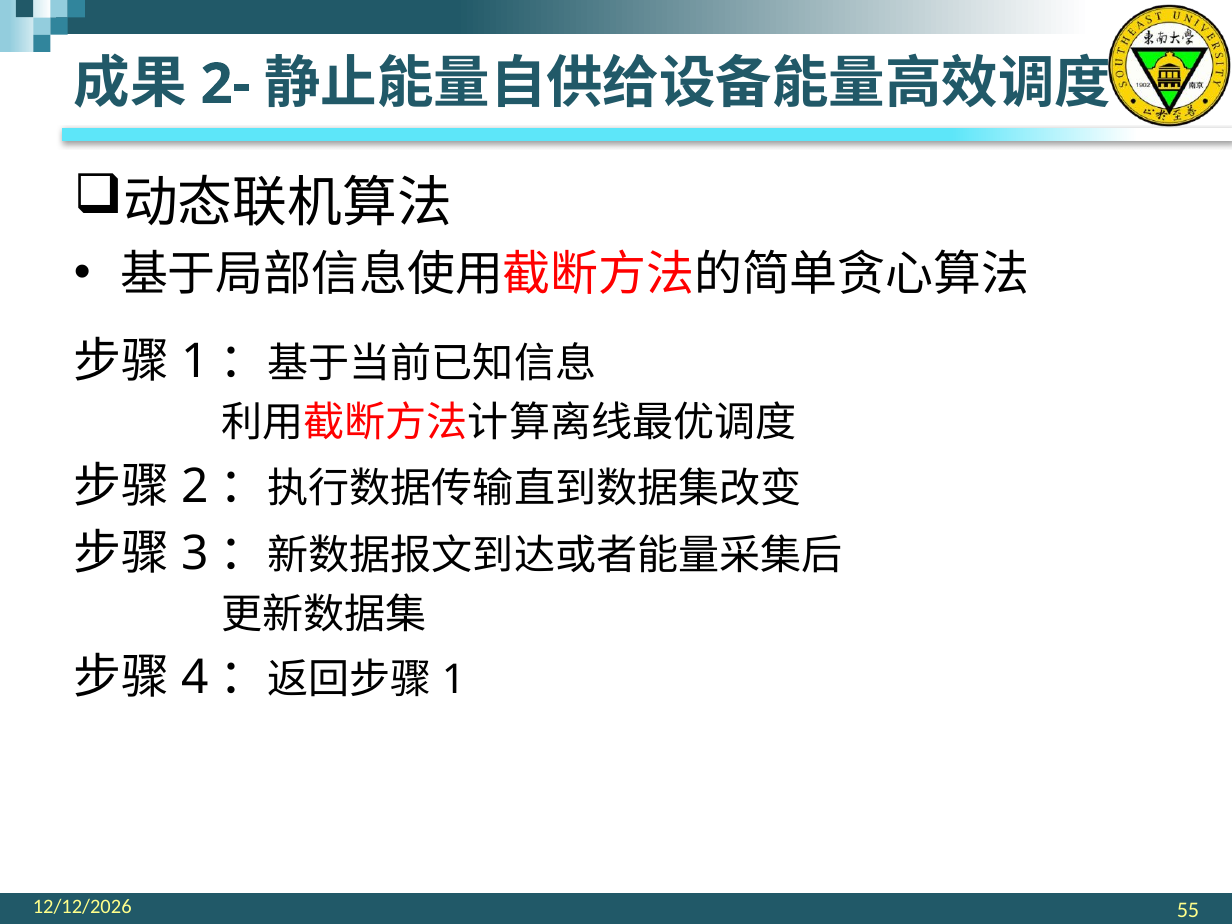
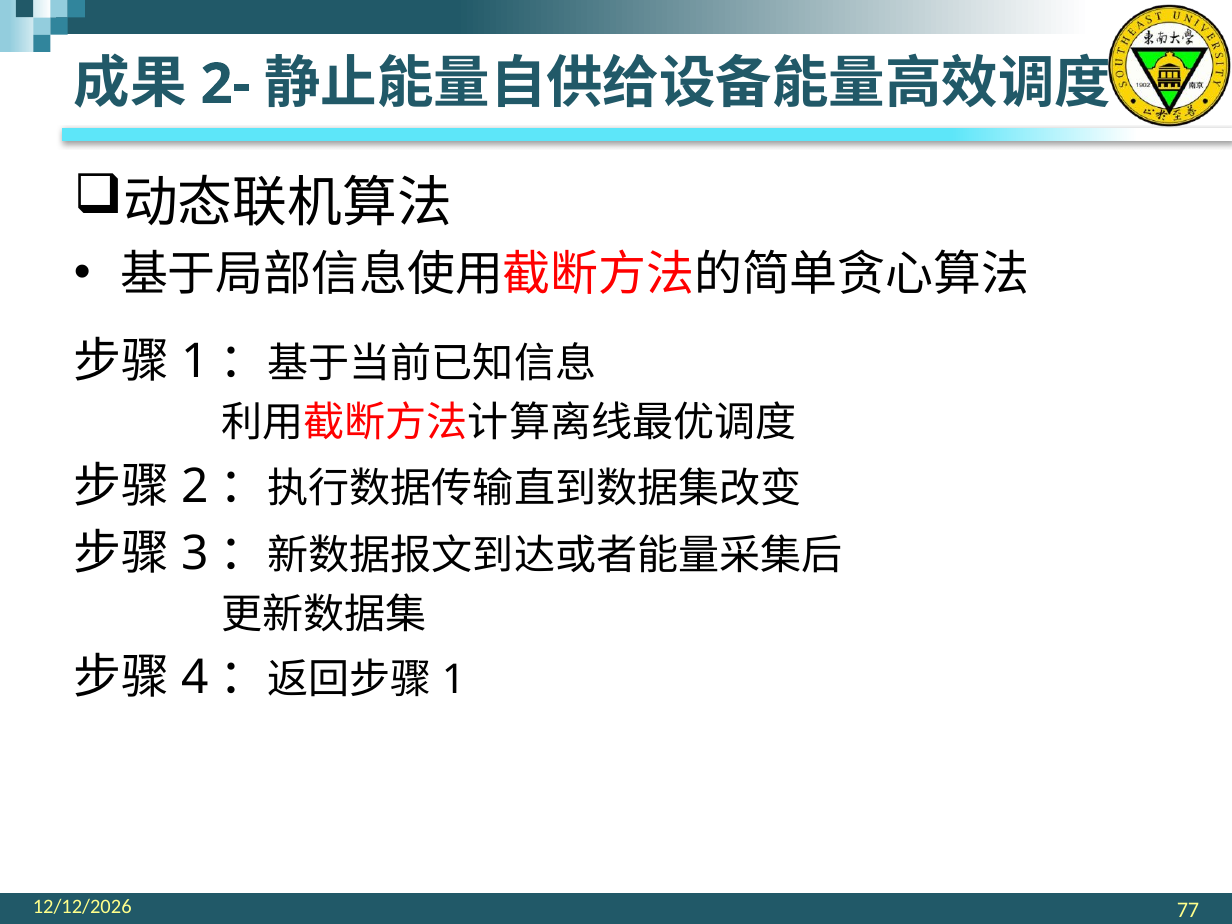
55: 55 -> 77
